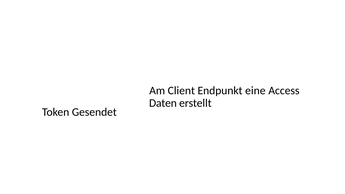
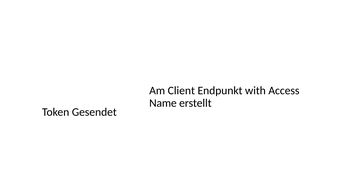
eine: eine -> with
Daten: Daten -> Name
